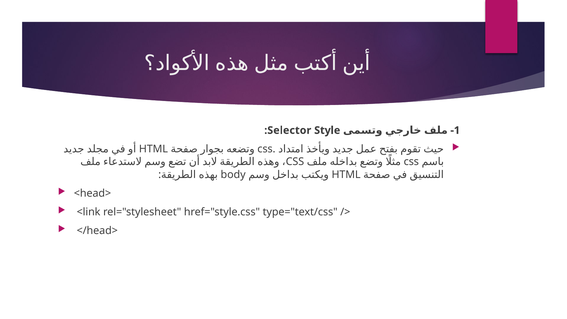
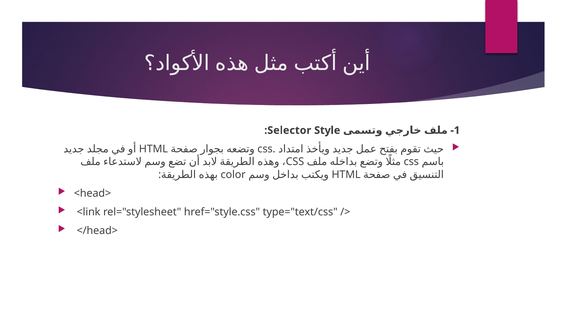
body: body -> color
